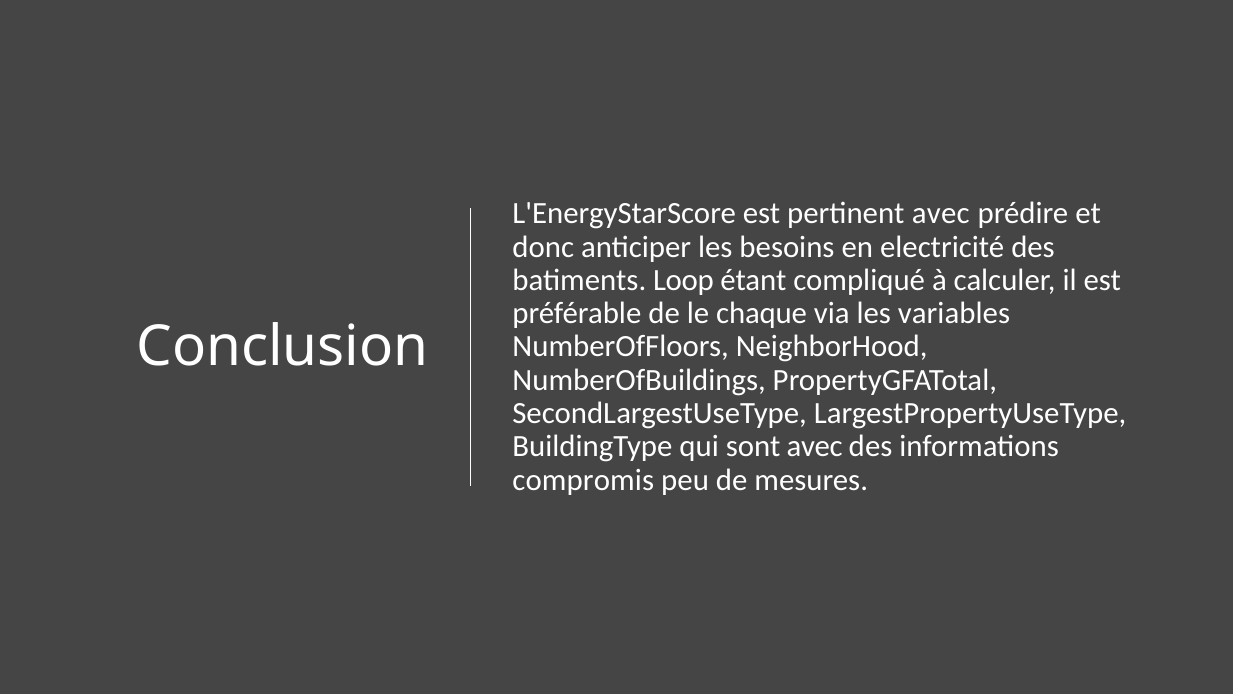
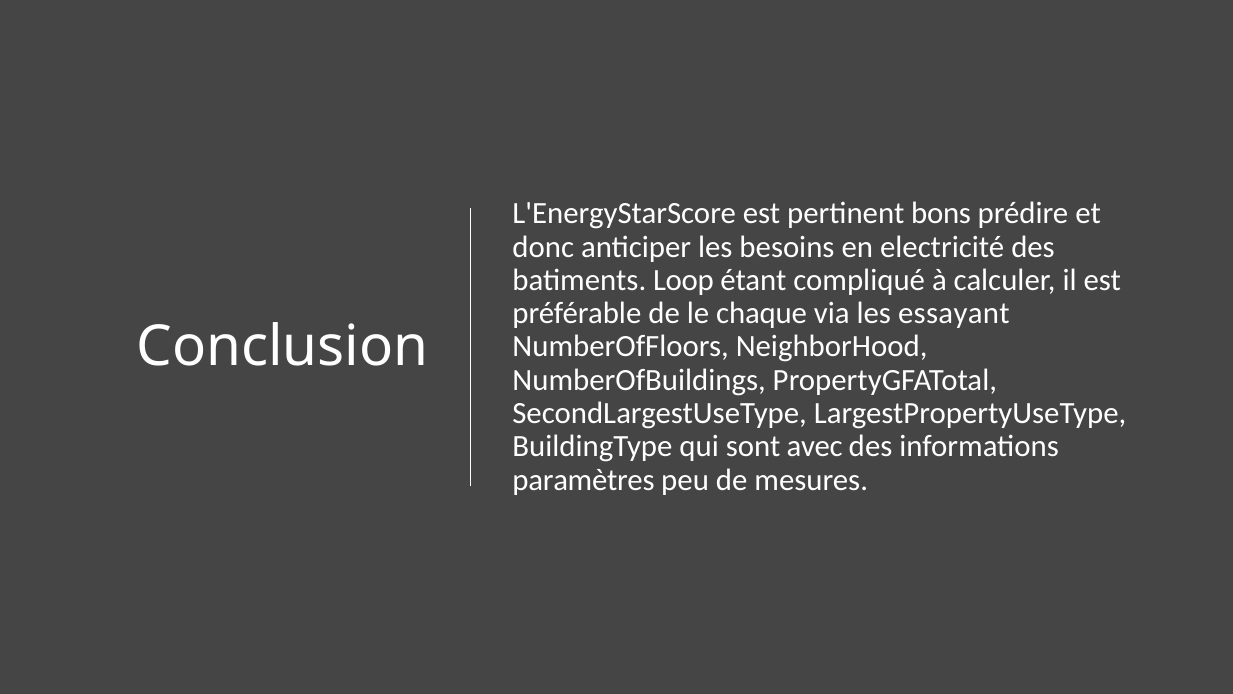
pertinent avec: avec -> bons
variables: variables -> essayant
compromis: compromis -> paramètres
